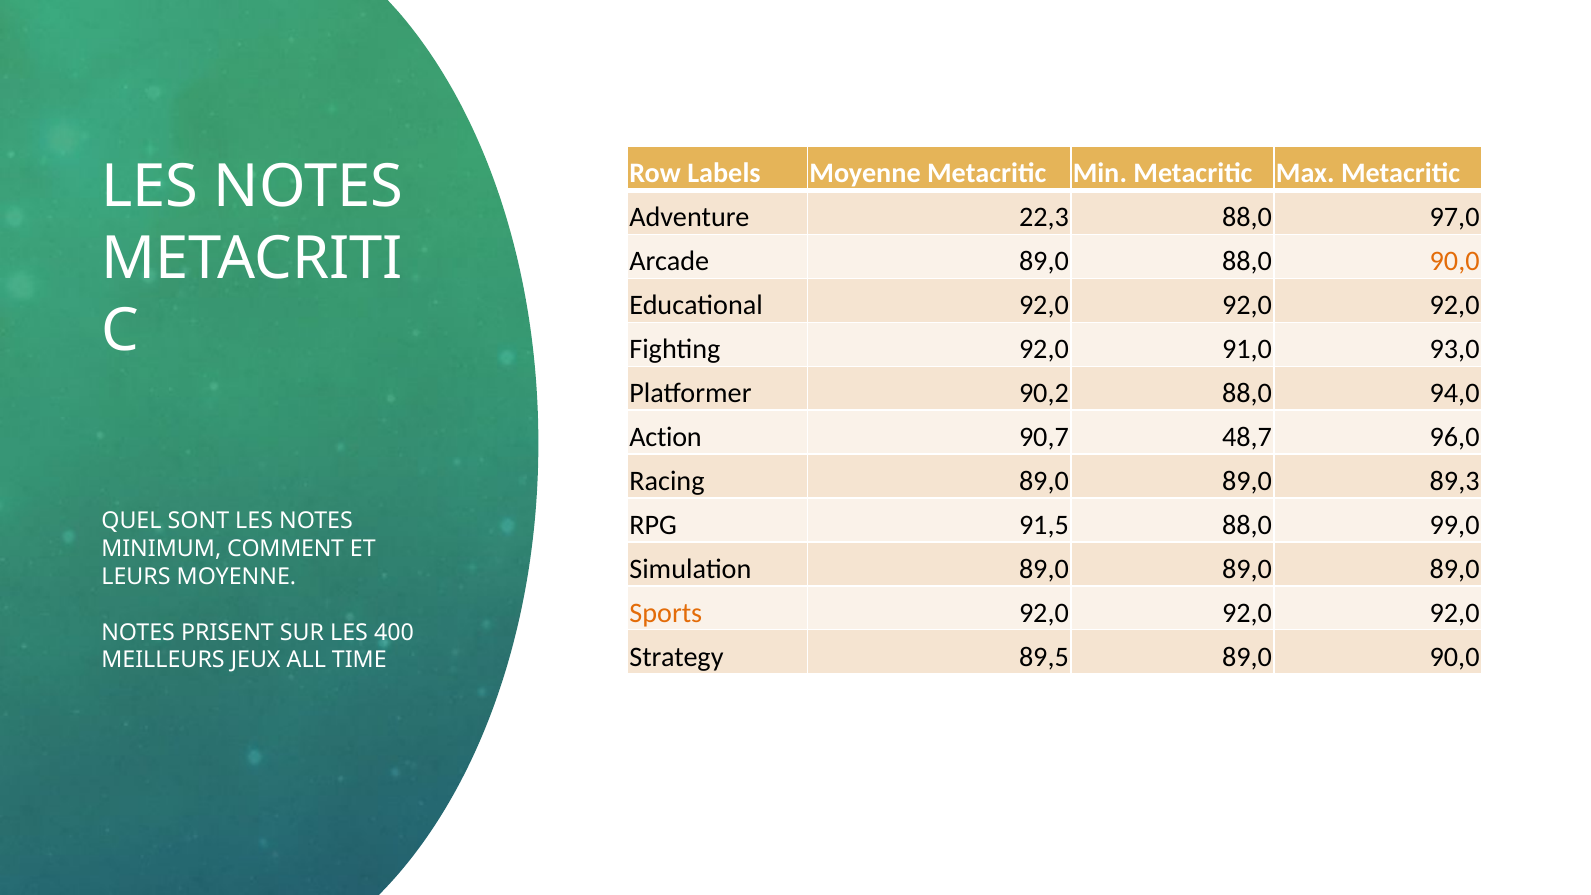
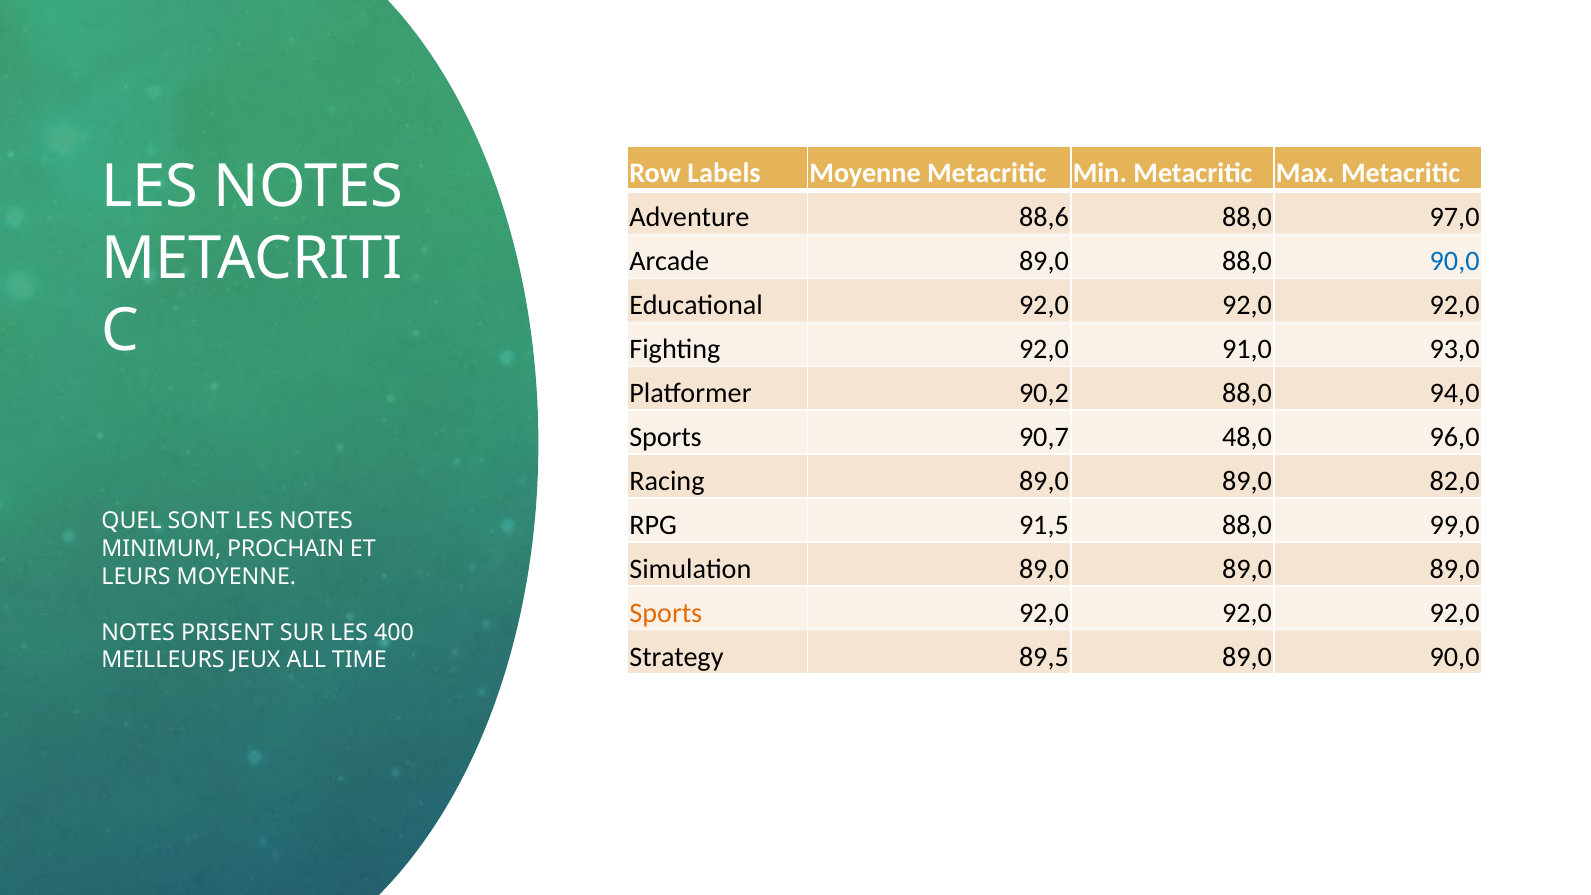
22,3: 22,3 -> 88,6
90,0 at (1455, 261) colour: orange -> blue
Action at (666, 437): Action -> Sports
48,7: 48,7 -> 48,0
89,3: 89,3 -> 82,0
COMMENT: COMMENT -> PROCHAIN
